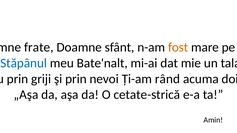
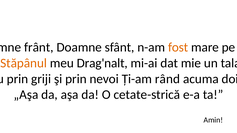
frate: frate -> frânt
Stăpânul colour: blue -> orange
Bate'nalt: Bate'nalt -> Drag'nalt
